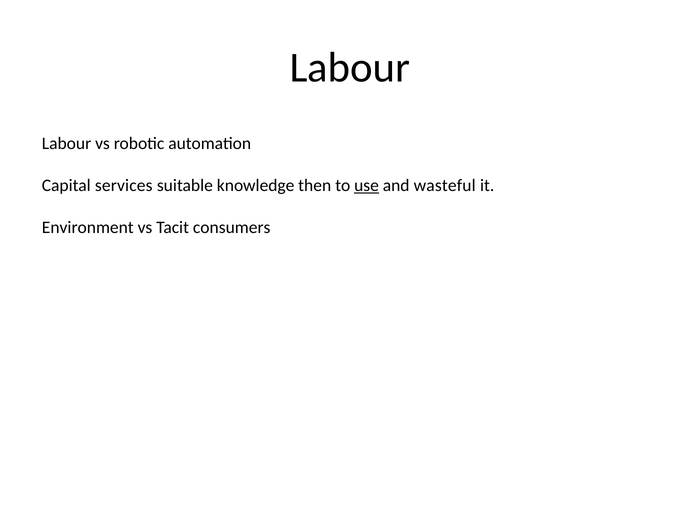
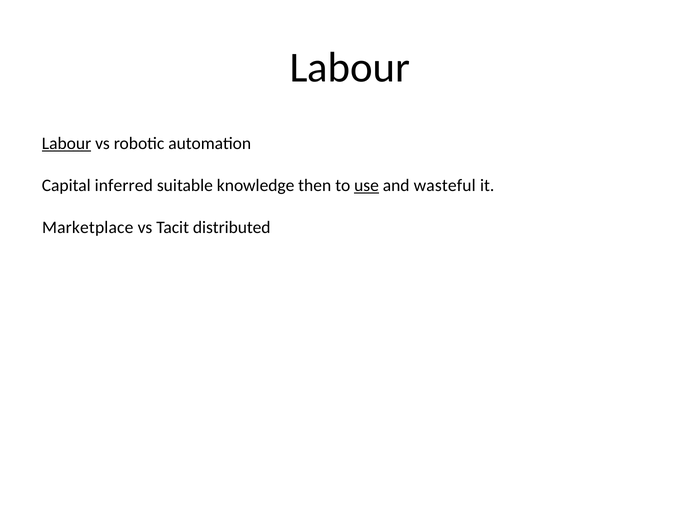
Labour at (67, 143) underline: none -> present
services: services -> inferred
Environment: Environment -> Marketplace
consumers: consumers -> distributed
